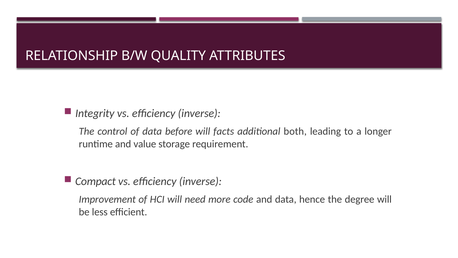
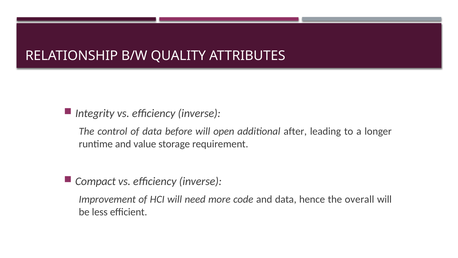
facts: facts -> open
both: both -> after
degree: degree -> overall
